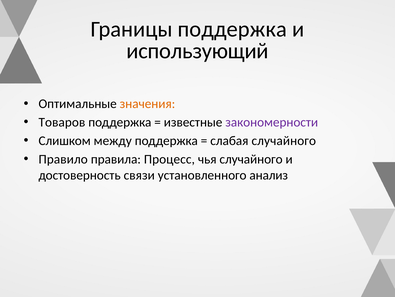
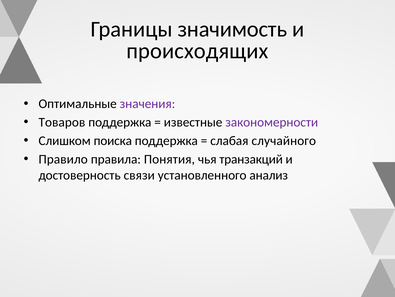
Границы поддержка: поддержка -> значимость
использующий: использующий -> происходящих
значения colour: orange -> purple
между: между -> поиска
Процесс: Процесс -> Понятия
чья случайного: случайного -> транзакций
